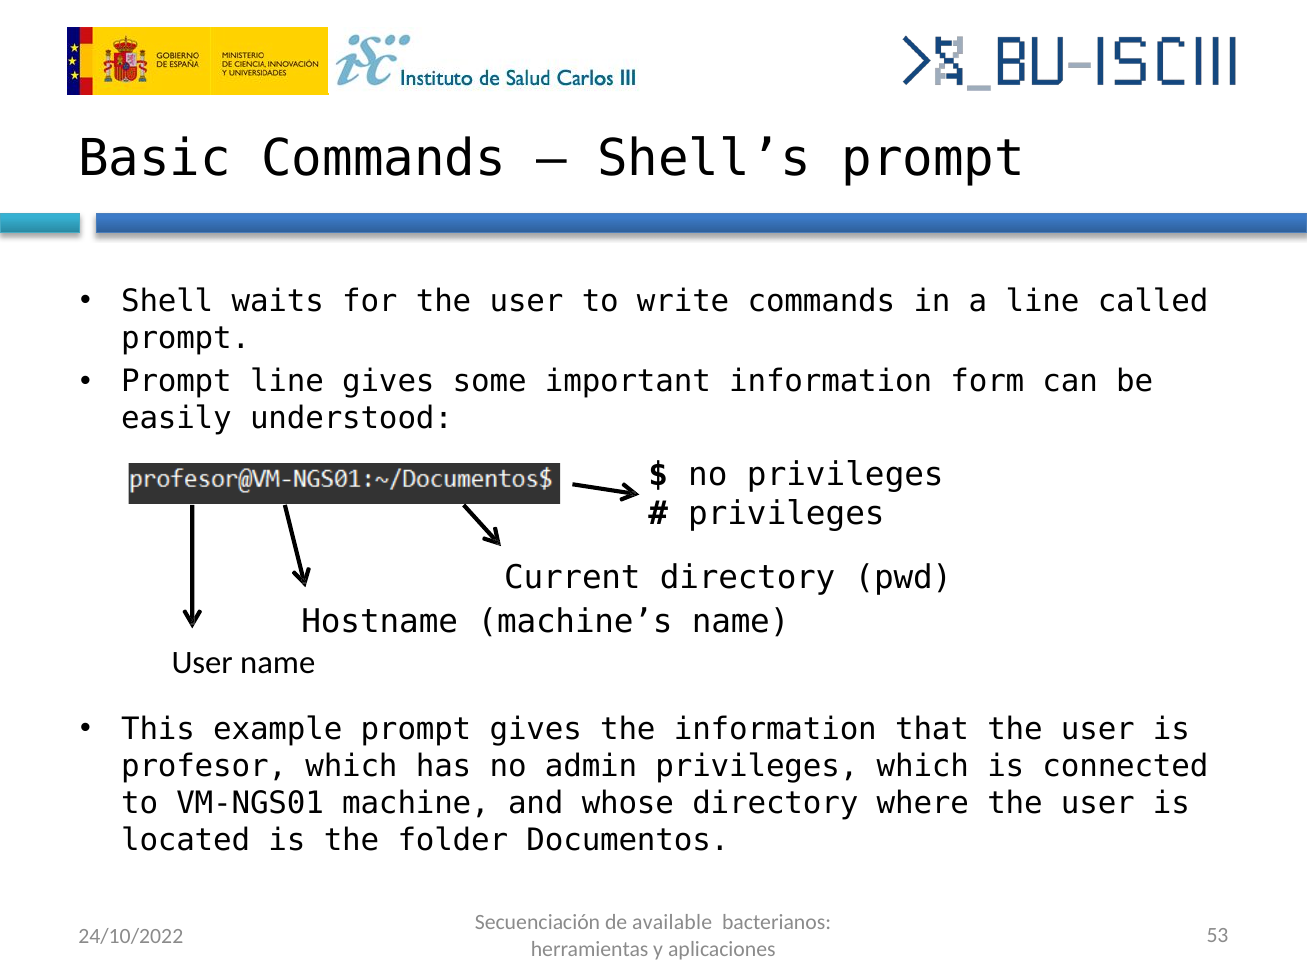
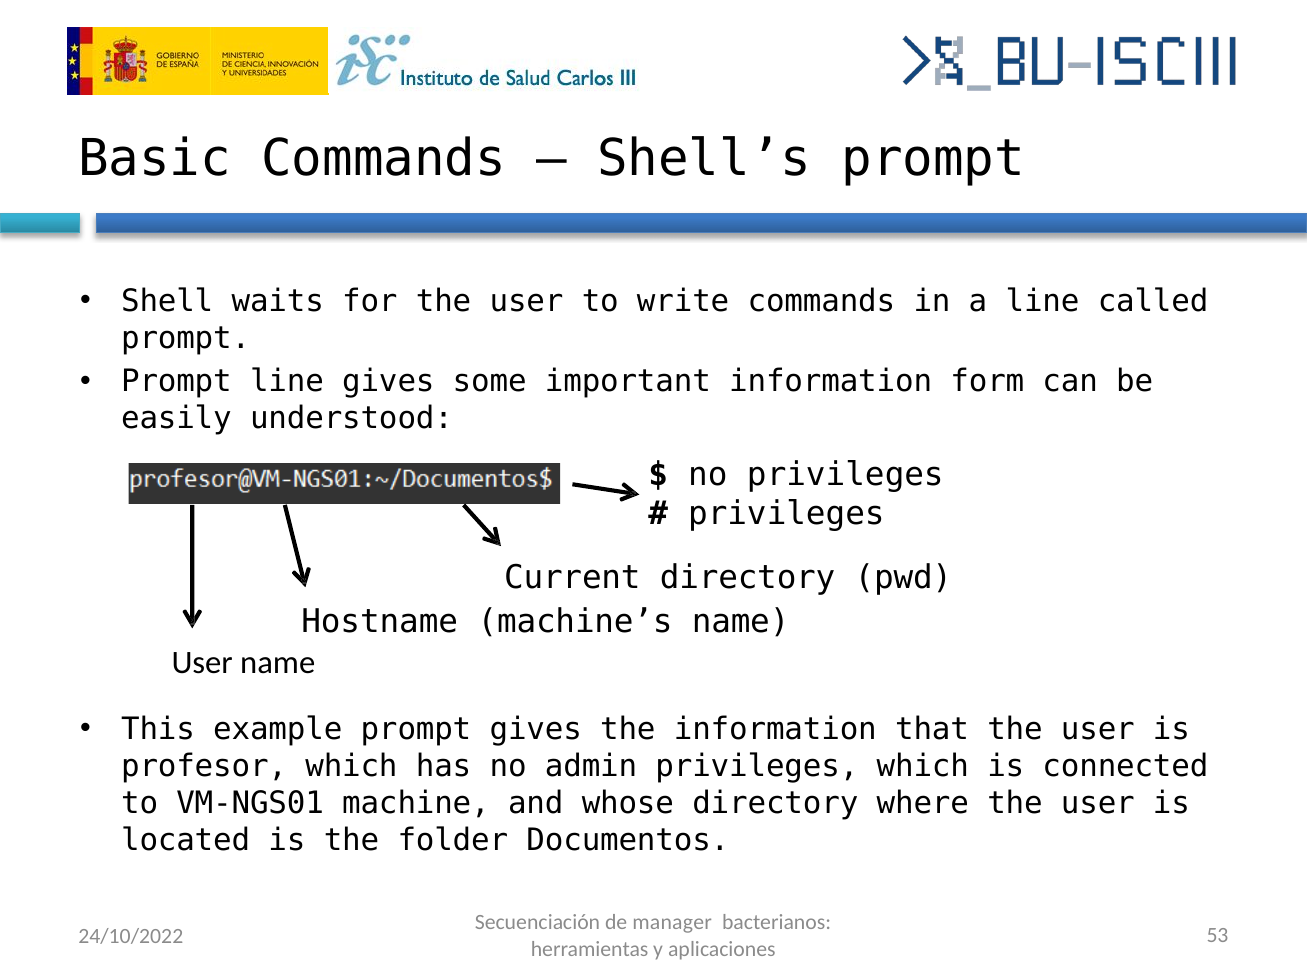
available: available -> manager
